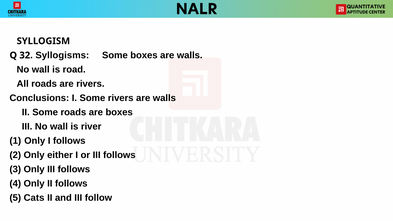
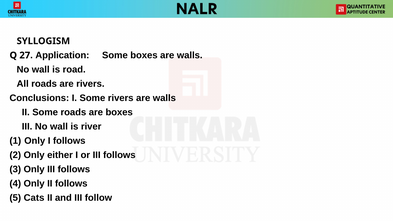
32: 32 -> 27
Syllogisms: Syllogisms -> Application
